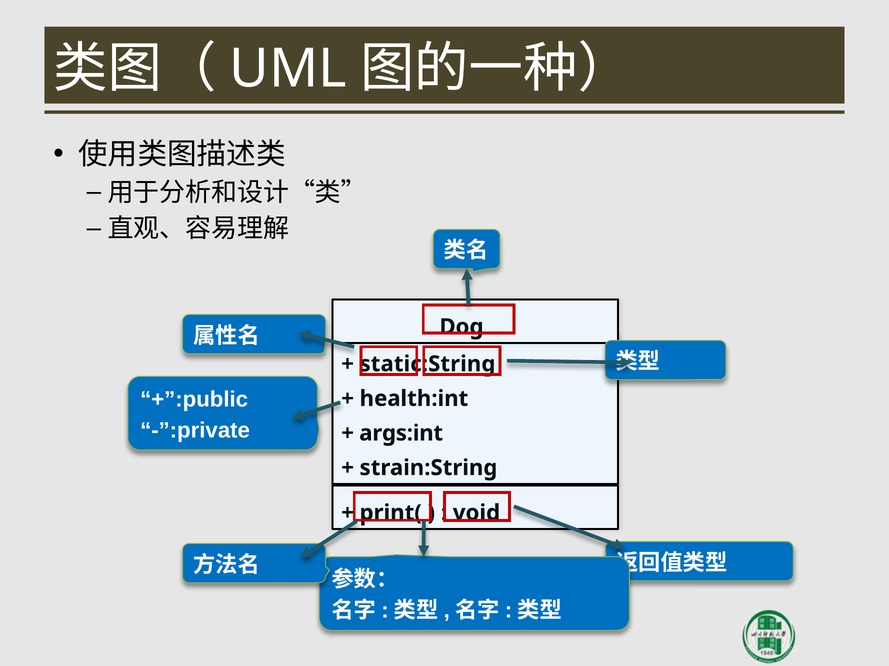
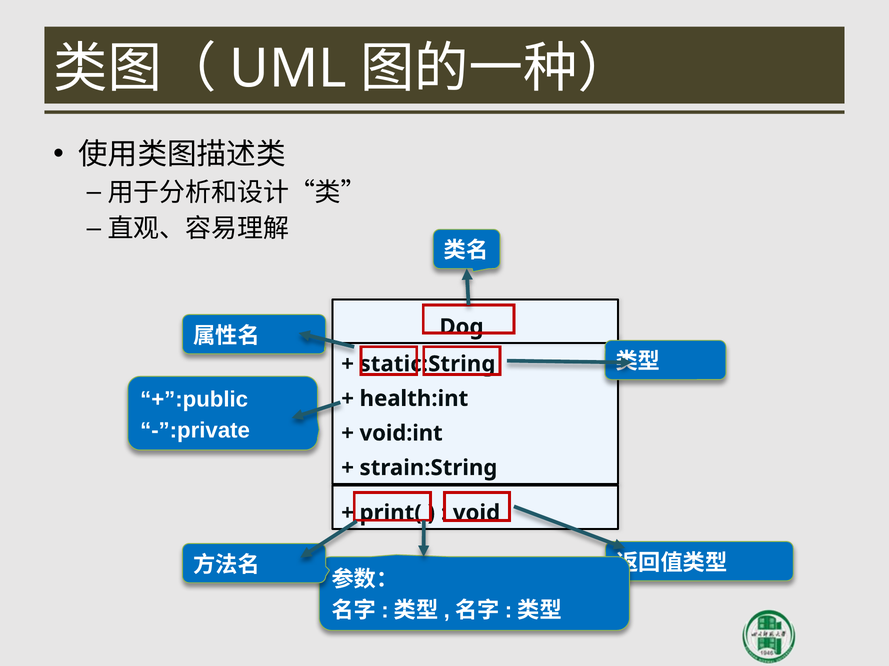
args:int: args:int -> void:int
